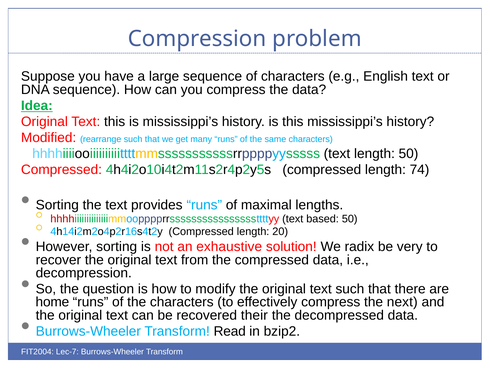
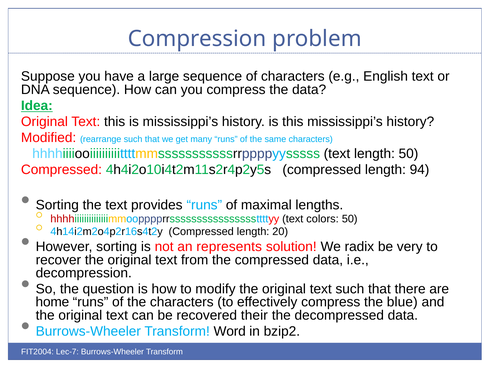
74: 74 -> 94
based: based -> colors
exhaustive: exhaustive -> represents
next: next -> blue
Read: Read -> Word
